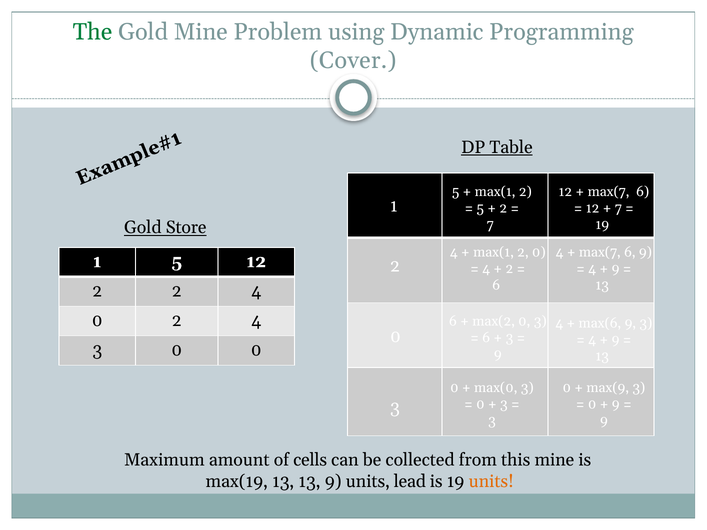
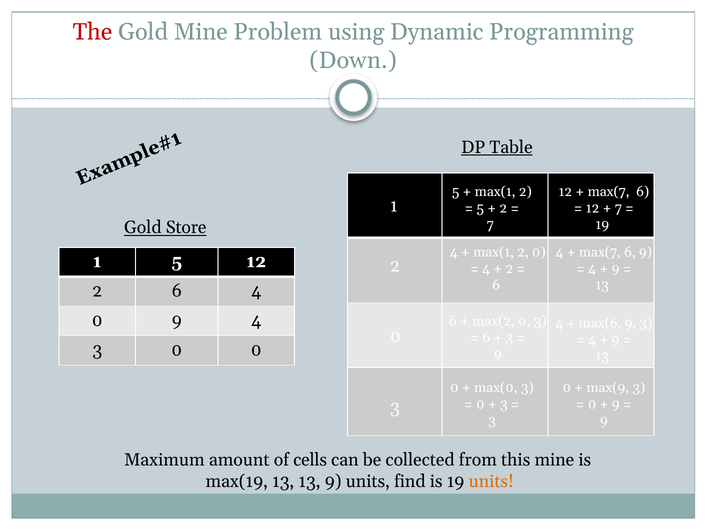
The colour: green -> red
Cover: Cover -> Down
2 2: 2 -> 6
0 2: 2 -> 9
lead: lead -> find
